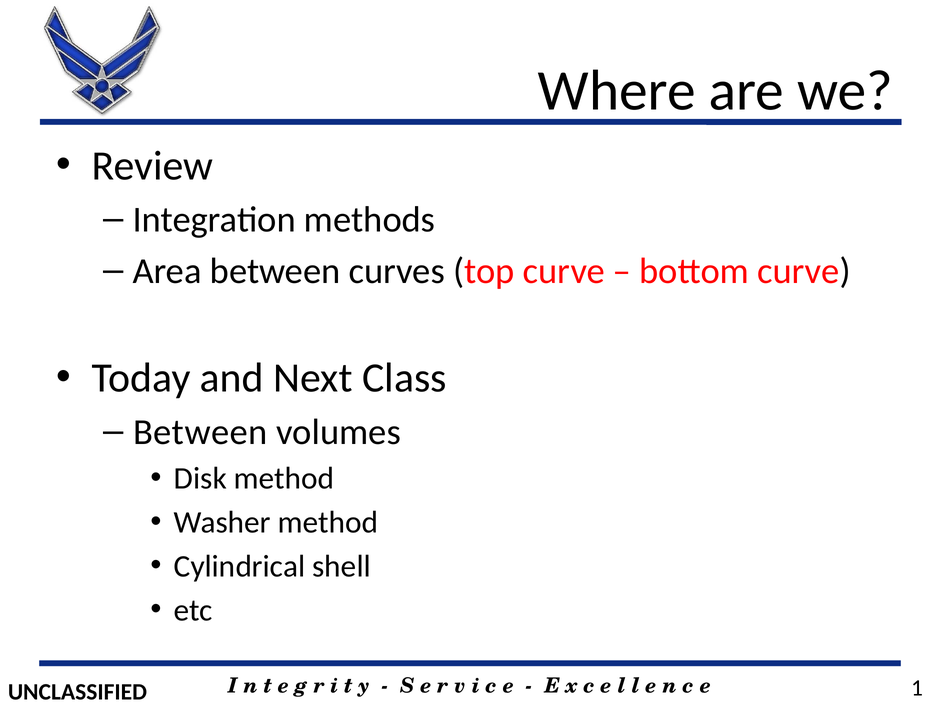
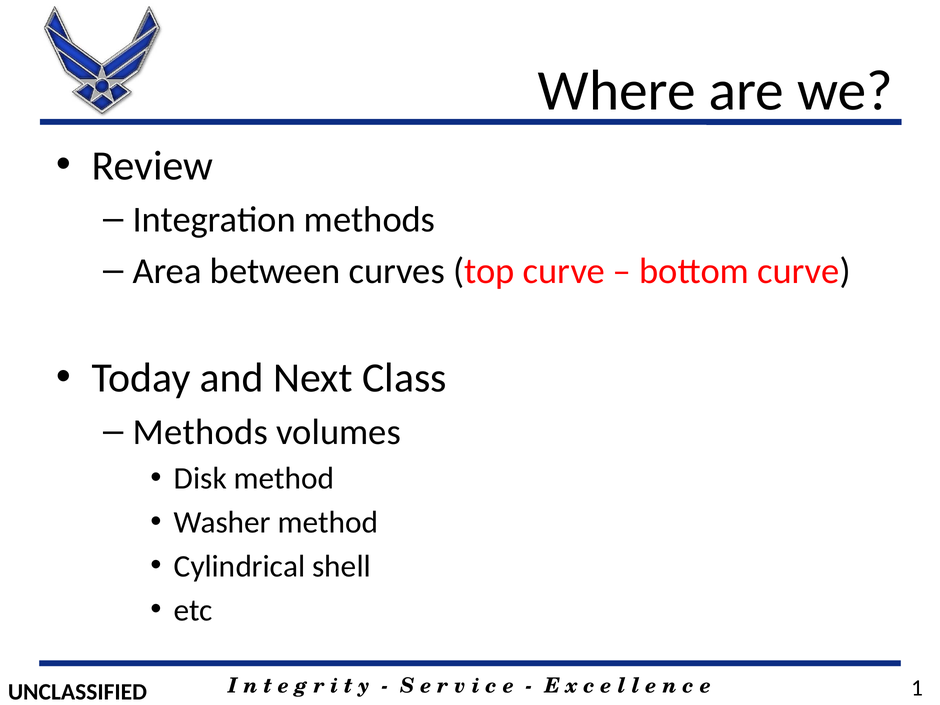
Between at (200, 432): Between -> Methods
